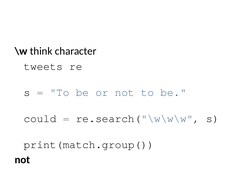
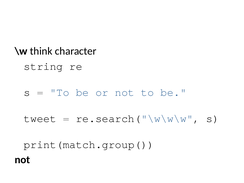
tweets: tweets -> string
could: could -> tweet
